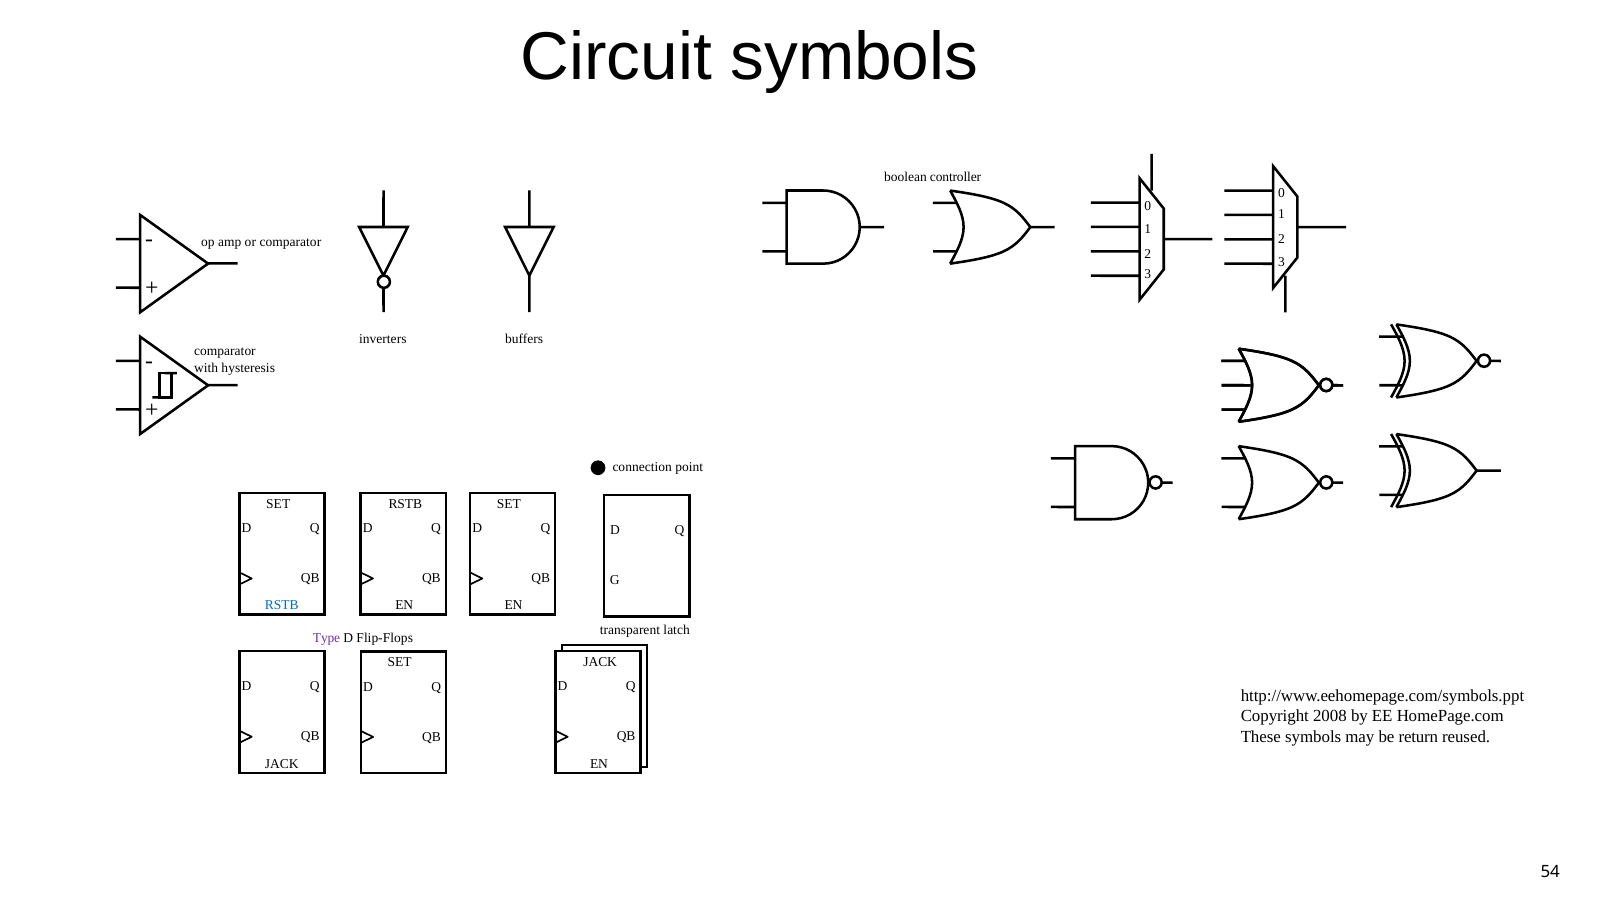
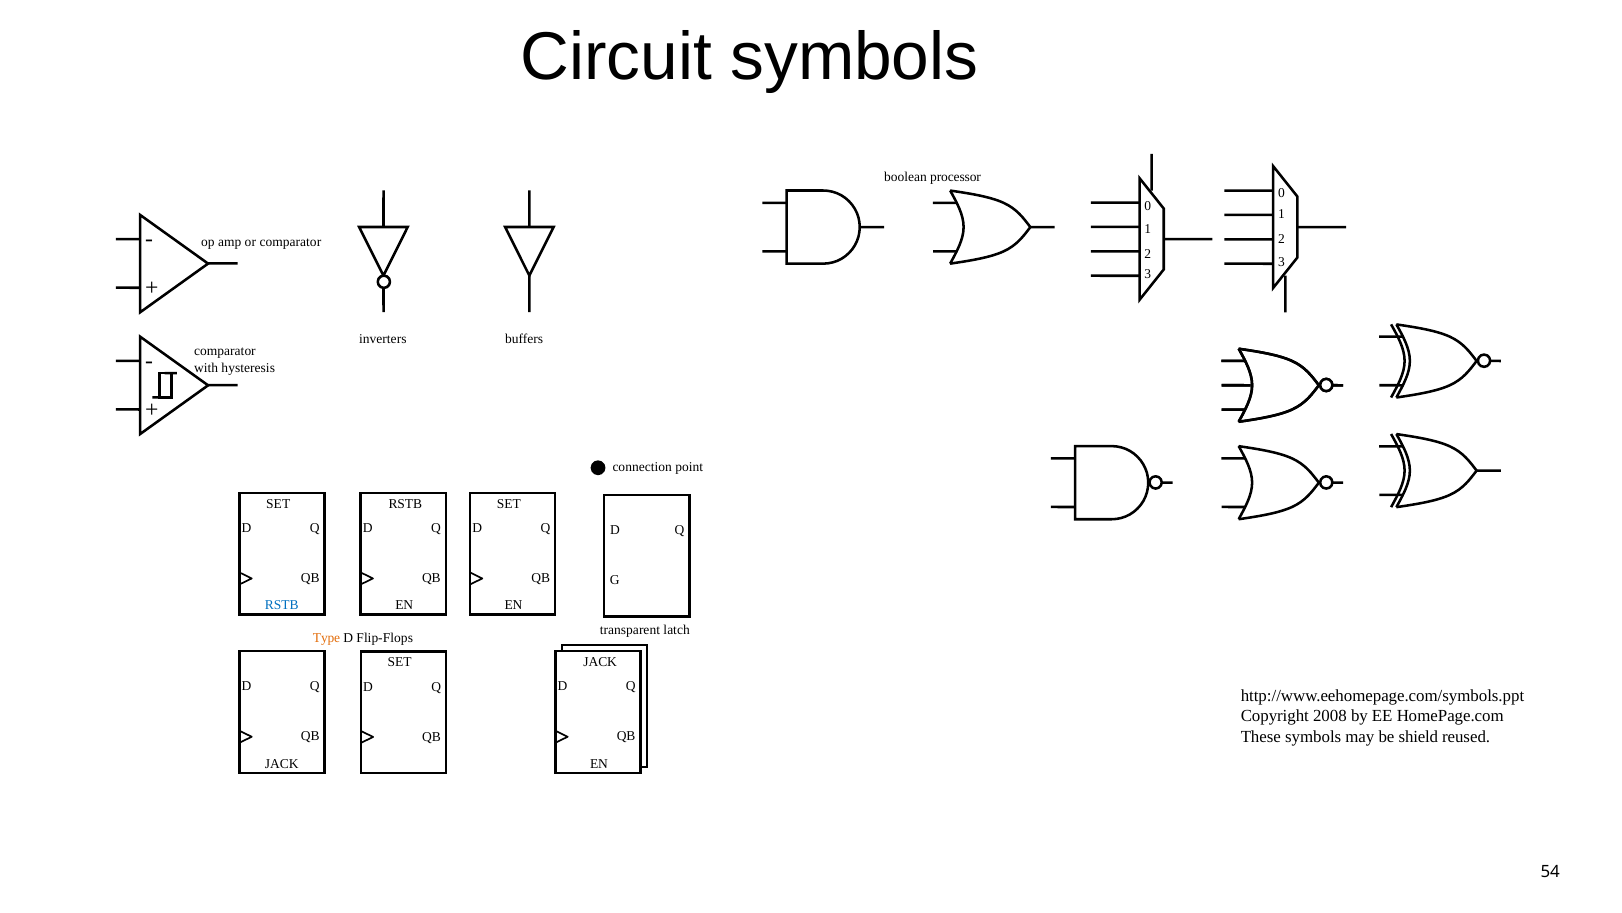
controller: controller -> processor
Type colour: purple -> orange
return: return -> shield
